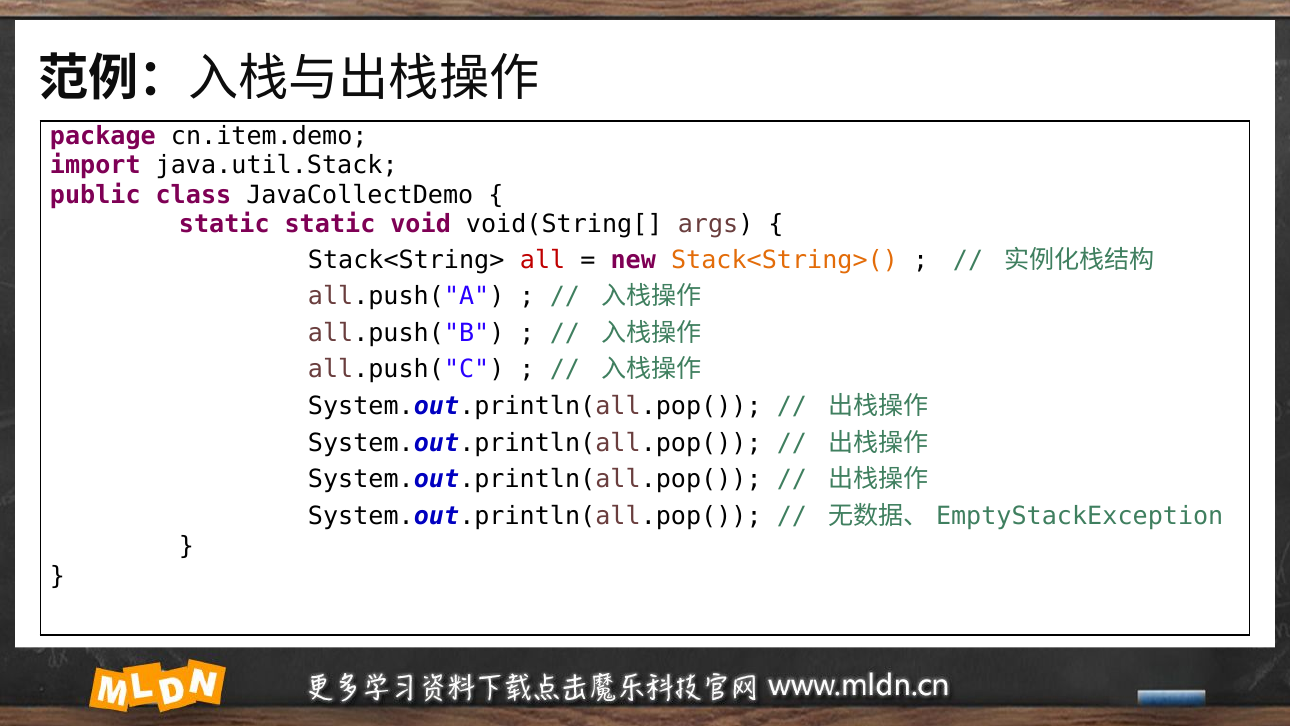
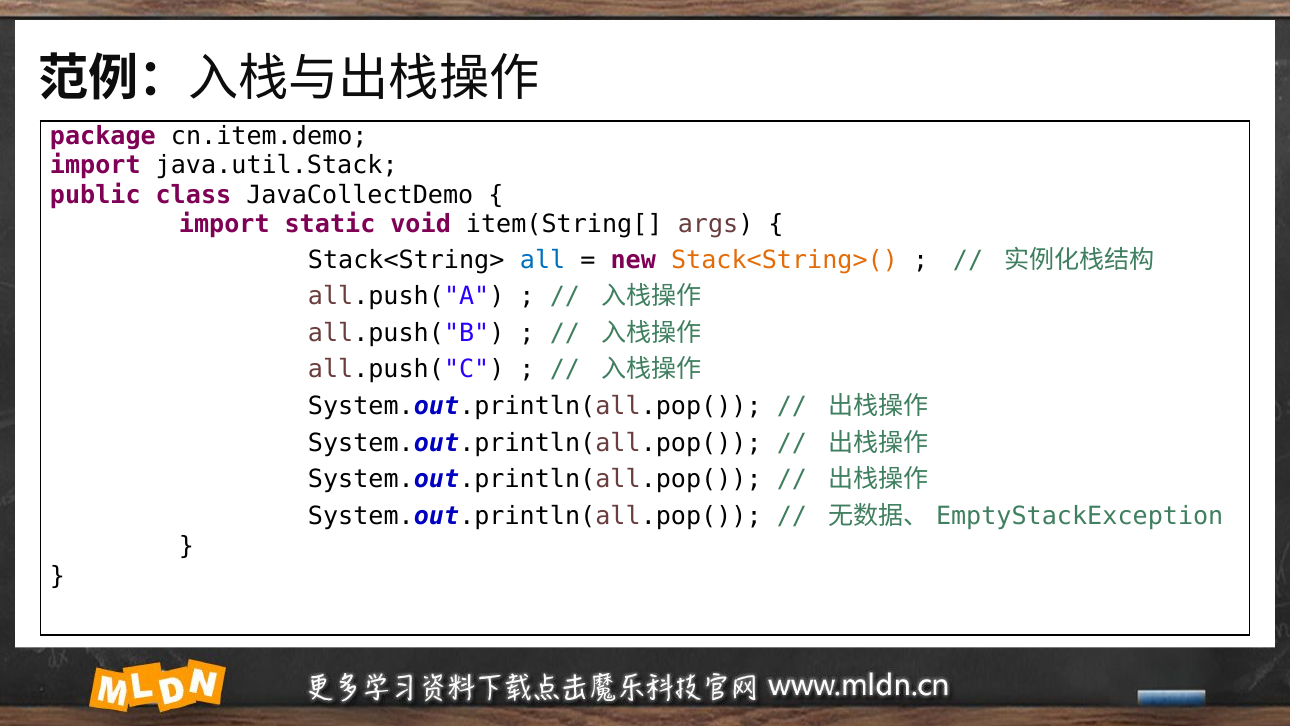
static at (224, 224): static -> import
void(String[: void(String[ -> item(String[
all colour: red -> blue
